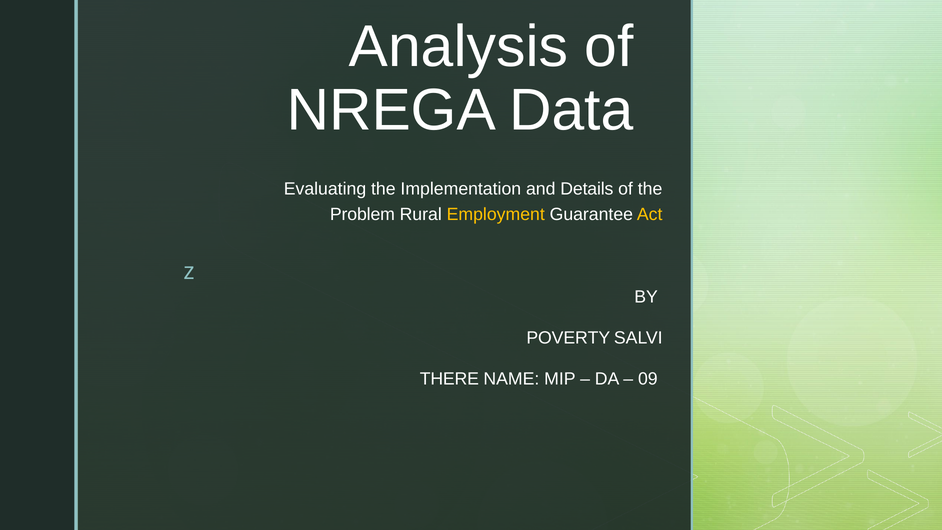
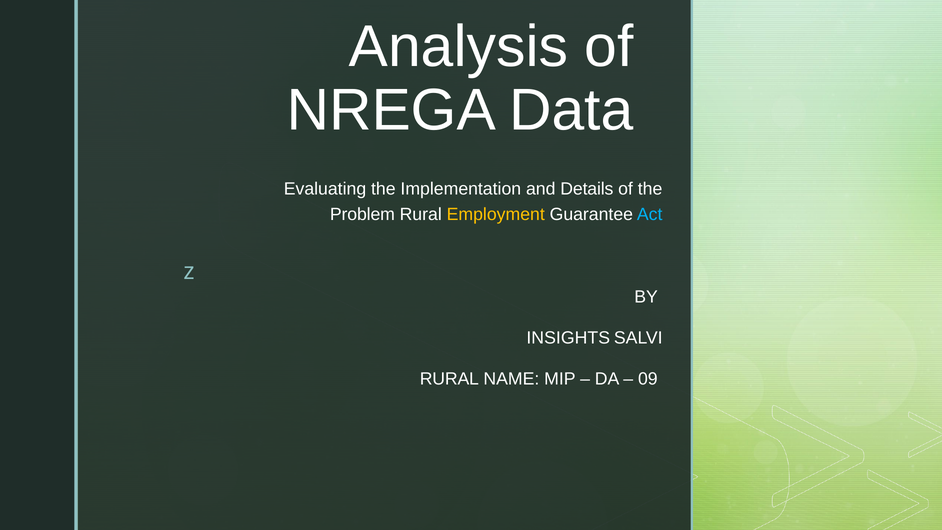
Act colour: yellow -> light blue
POVERTY: POVERTY -> INSIGHTS
THERE at (449, 379): THERE -> RURAL
